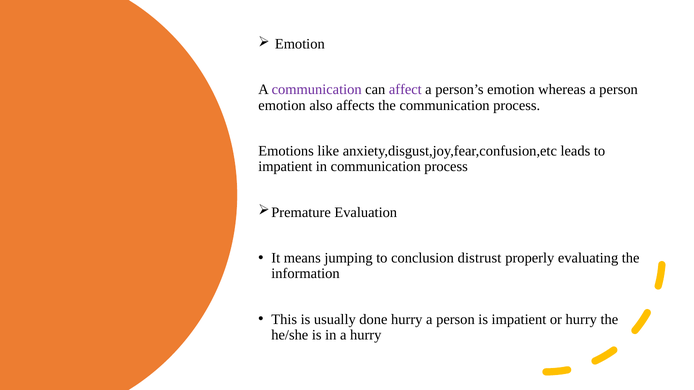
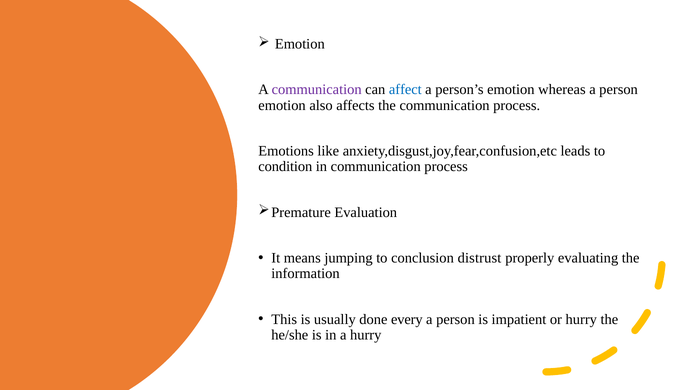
affect colour: purple -> blue
impatient at (285, 167): impatient -> condition
done hurry: hurry -> every
